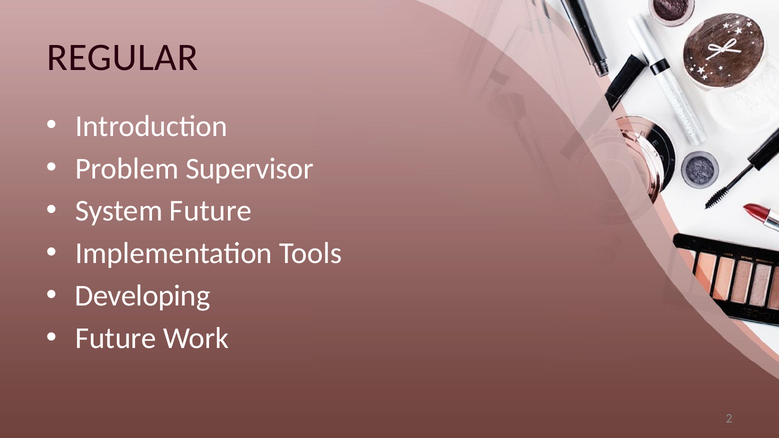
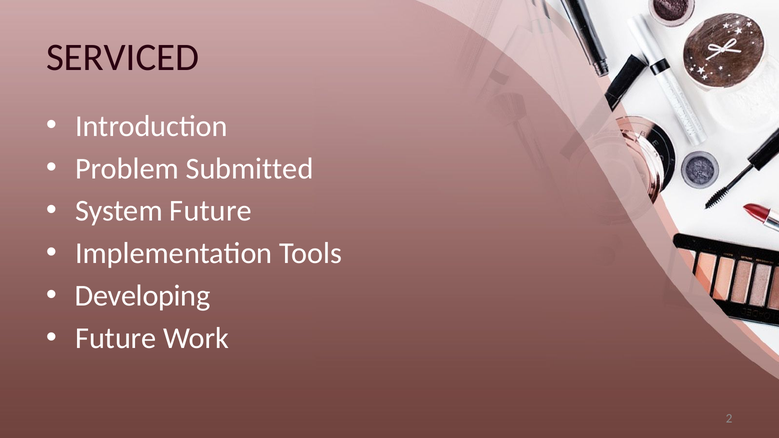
REGULAR: REGULAR -> SERVICED
Supervisor: Supervisor -> Submitted
